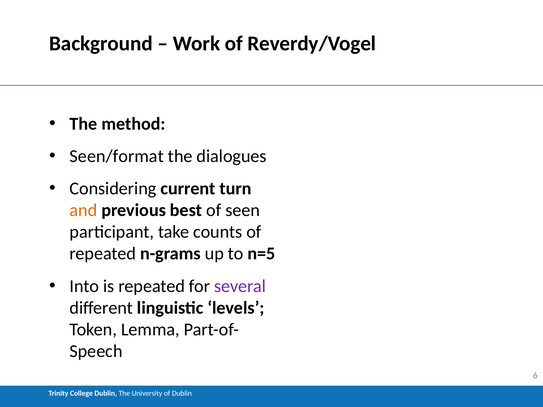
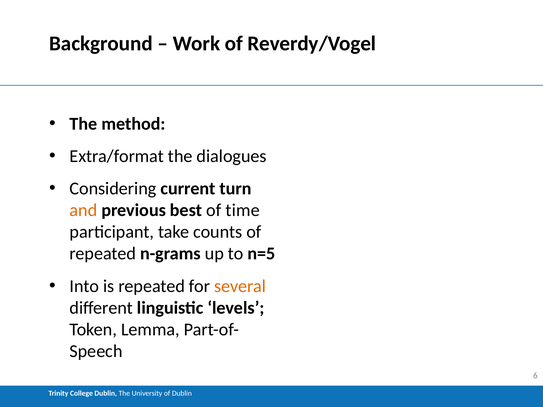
Seen/format: Seen/format -> Extra/format
seen: seen -> time
several colour: purple -> orange
